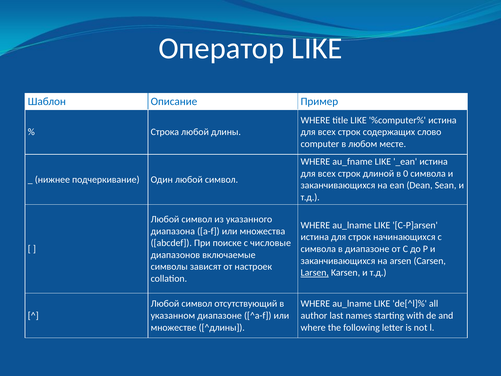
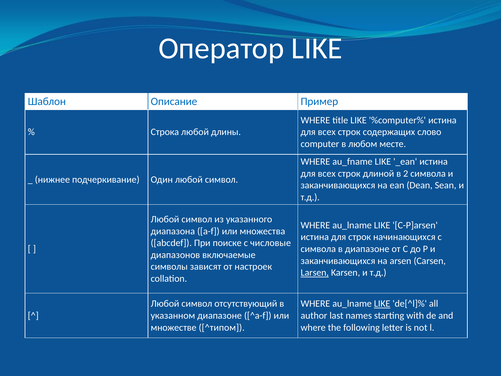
0: 0 -> 2
LIKE at (382, 304) underline: none -> present
^длины: ^длины -> ^типом
